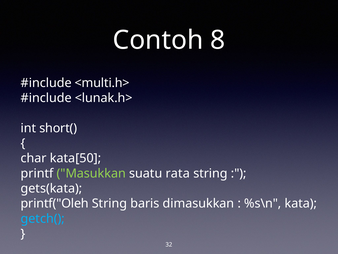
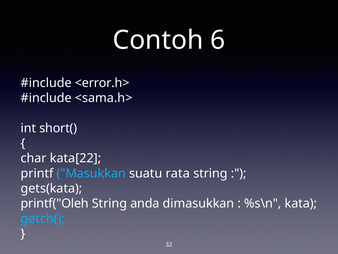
8: 8 -> 6
<multi.h>: <multi.h> -> <error.h>
<lunak.h>: <lunak.h> -> <sama.h>
kata[50: kata[50 -> kata[22
Masukkan colour: light green -> light blue
baris: baris -> anda
